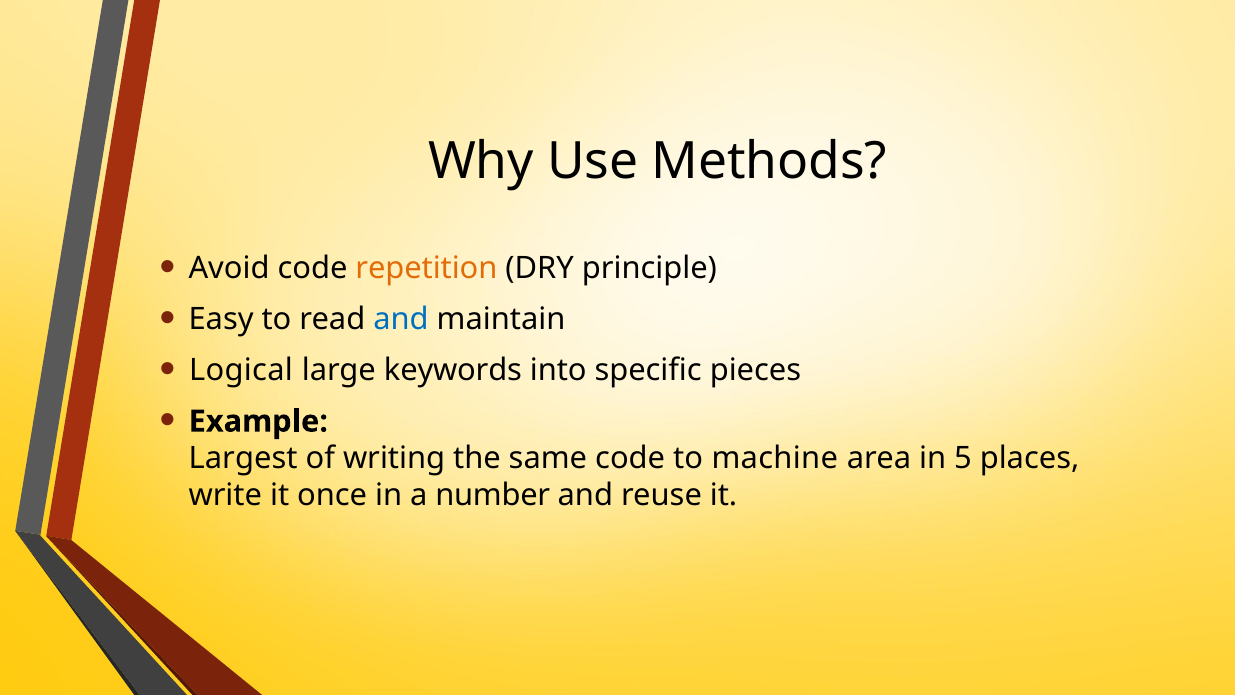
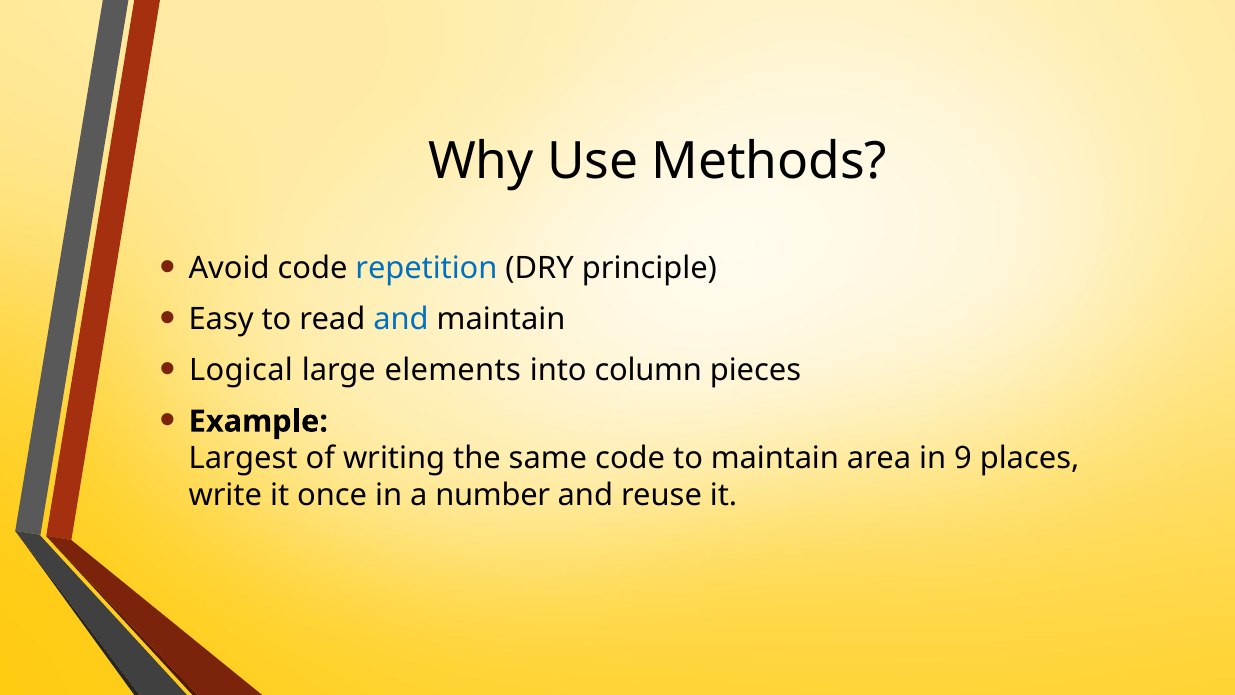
repetition colour: orange -> blue
keywords: keywords -> elements
specific: specific -> column
to machine: machine -> maintain
5: 5 -> 9
